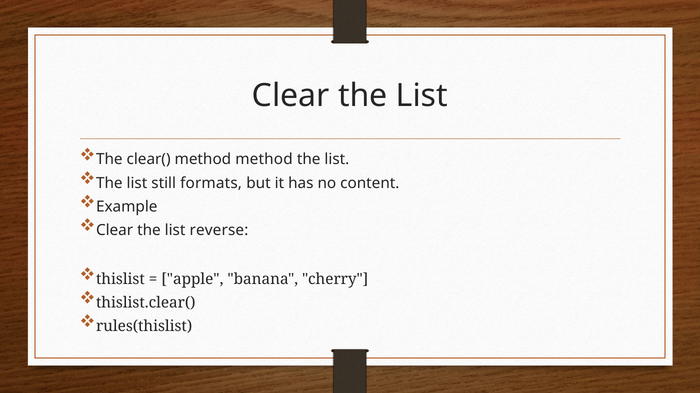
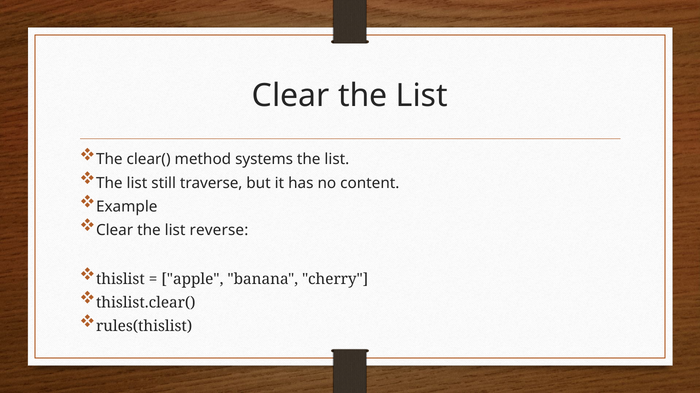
method method: method -> systems
formats: formats -> traverse
